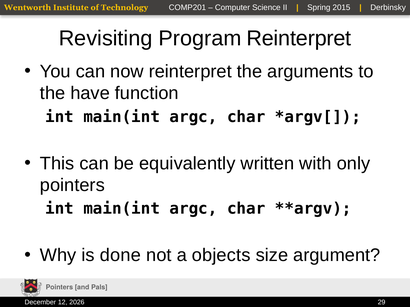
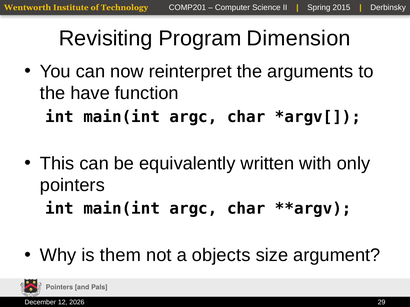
Program Reinterpret: Reinterpret -> Dimension
done: done -> them
